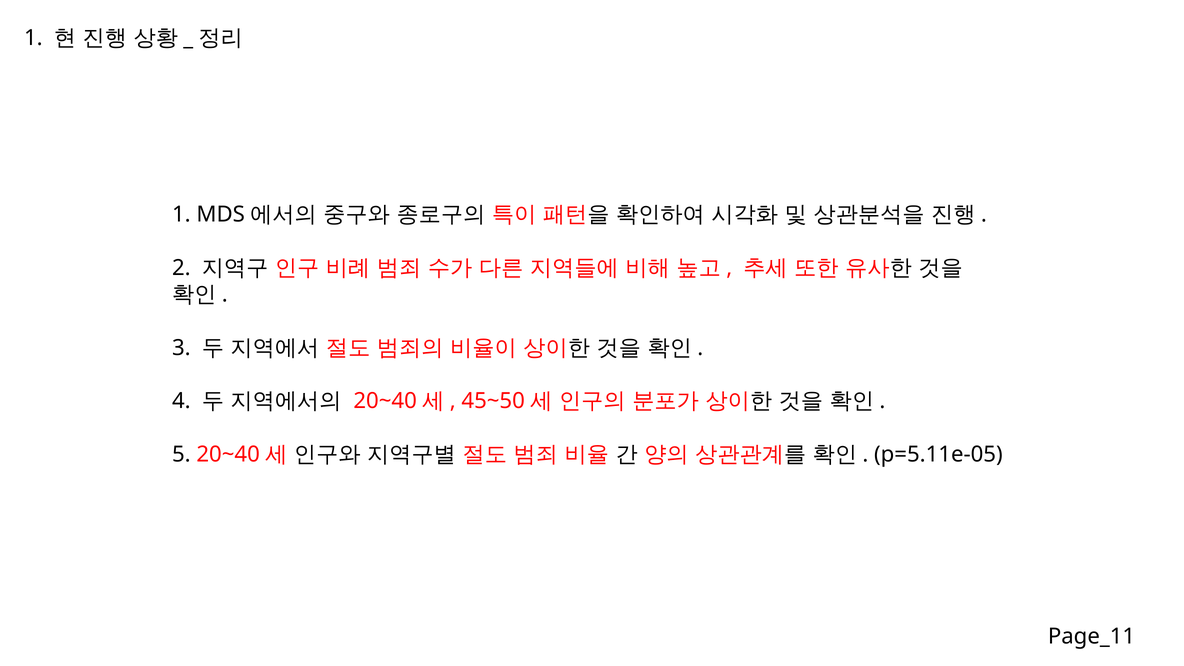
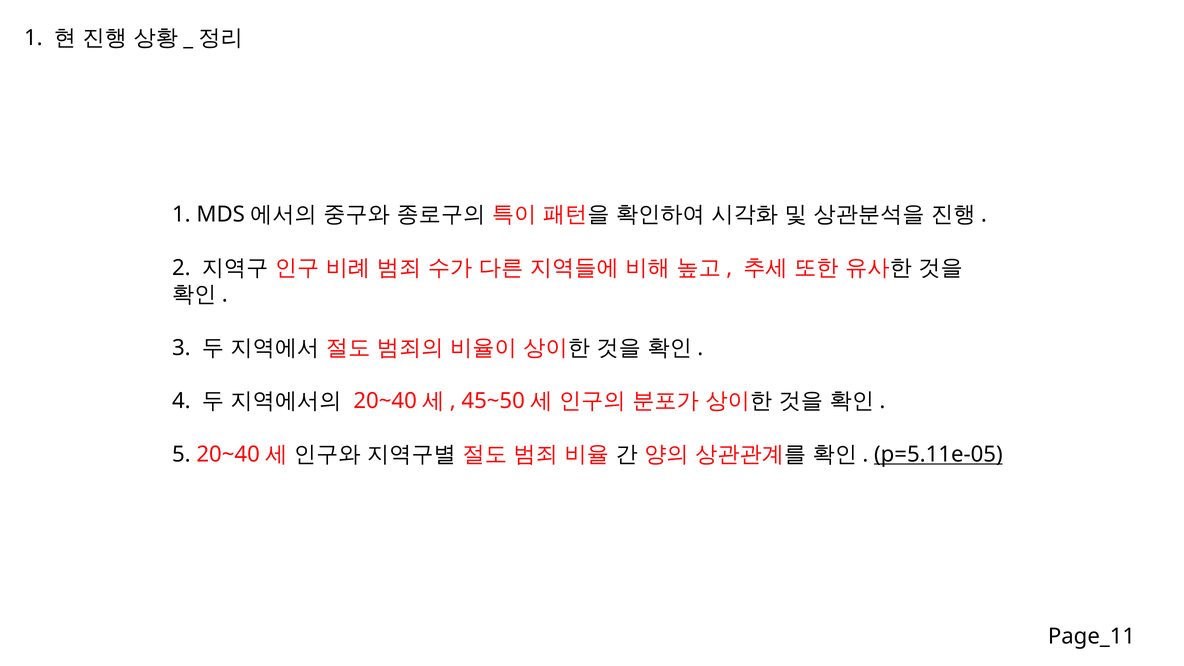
p=5.11e-05 underline: none -> present
